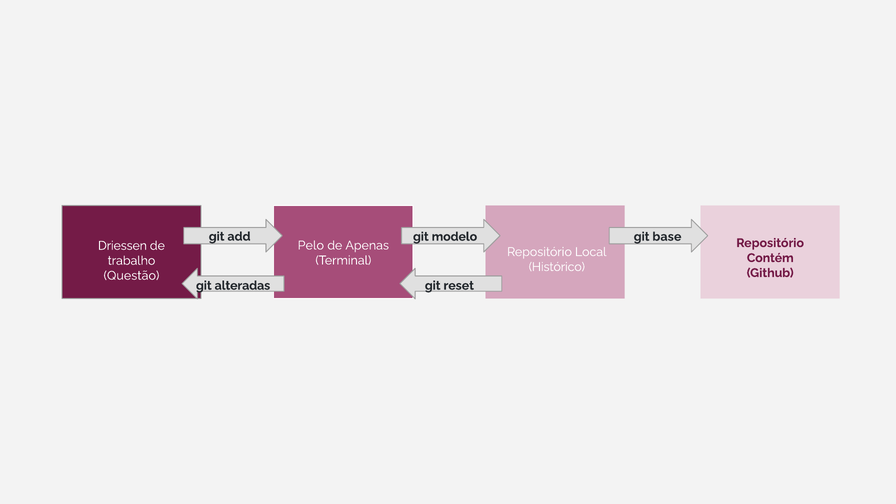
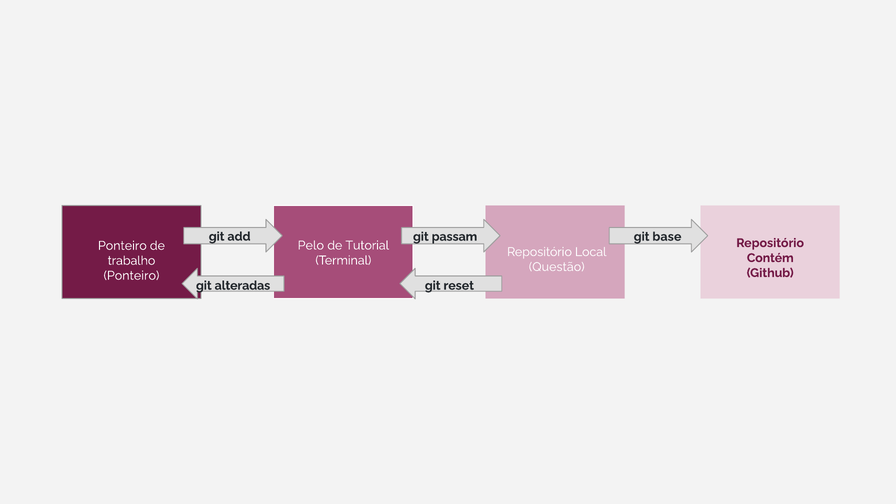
modelo: modelo -> passam
Apenas: Apenas -> Tutorial
Driessen at (122, 246): Driessen -> Ponteiro
Histórico: Histórico -> Questão
Questão at (131, 276): Questão -> Ponteiro
